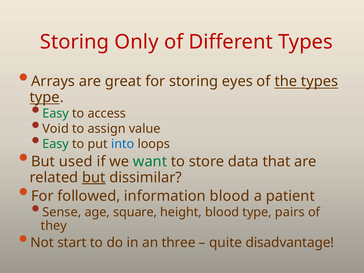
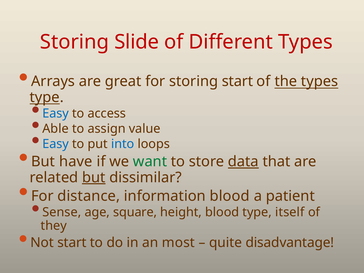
Only: Only -> Slide
storing eyes: eyes -> start
Easy at (56, 113) colour: green -> blue
Void: Void -> Able
Easy at (56, 144) colour: green -> blue
used: used -> have
data underline: none -> present
followed: followed -> distance
pairs: pairs -> itself
three: three -> most
